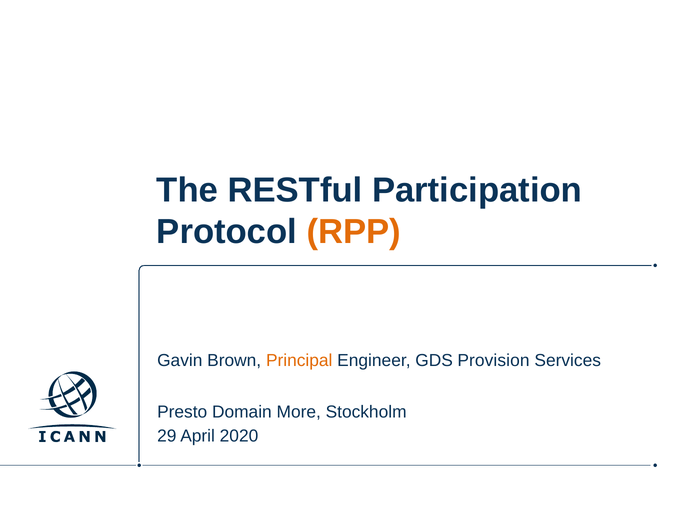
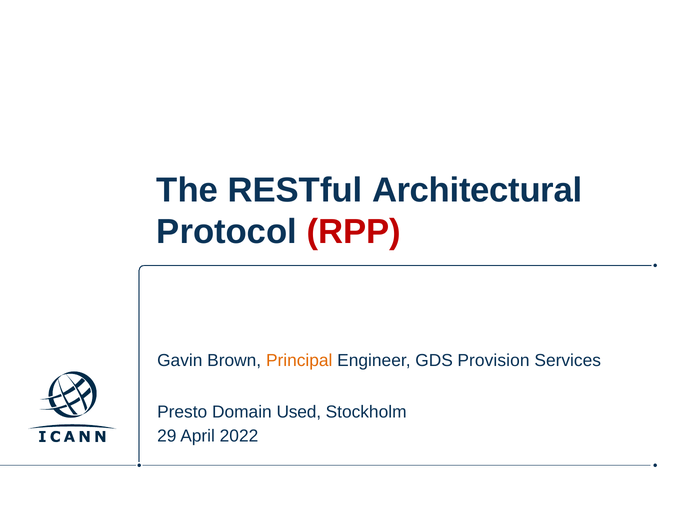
Participation: Participation -> Architectural
RPP colour: orange -> red
More: More -> Used
2020: 2020 -> 2022
